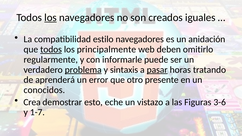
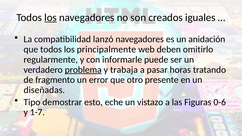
estilo: estilo -> lanzó
todos at (51, 49) underline: present -> none
sintaxis: sintaxis -> trabaja
pasar underline: present -> none
aprenderá: aprenderá -> fragmento
conocidos: conocidos -> diseñadas
Crea: Crea -> Tipo
3-6: 3-6 -> 0-6
